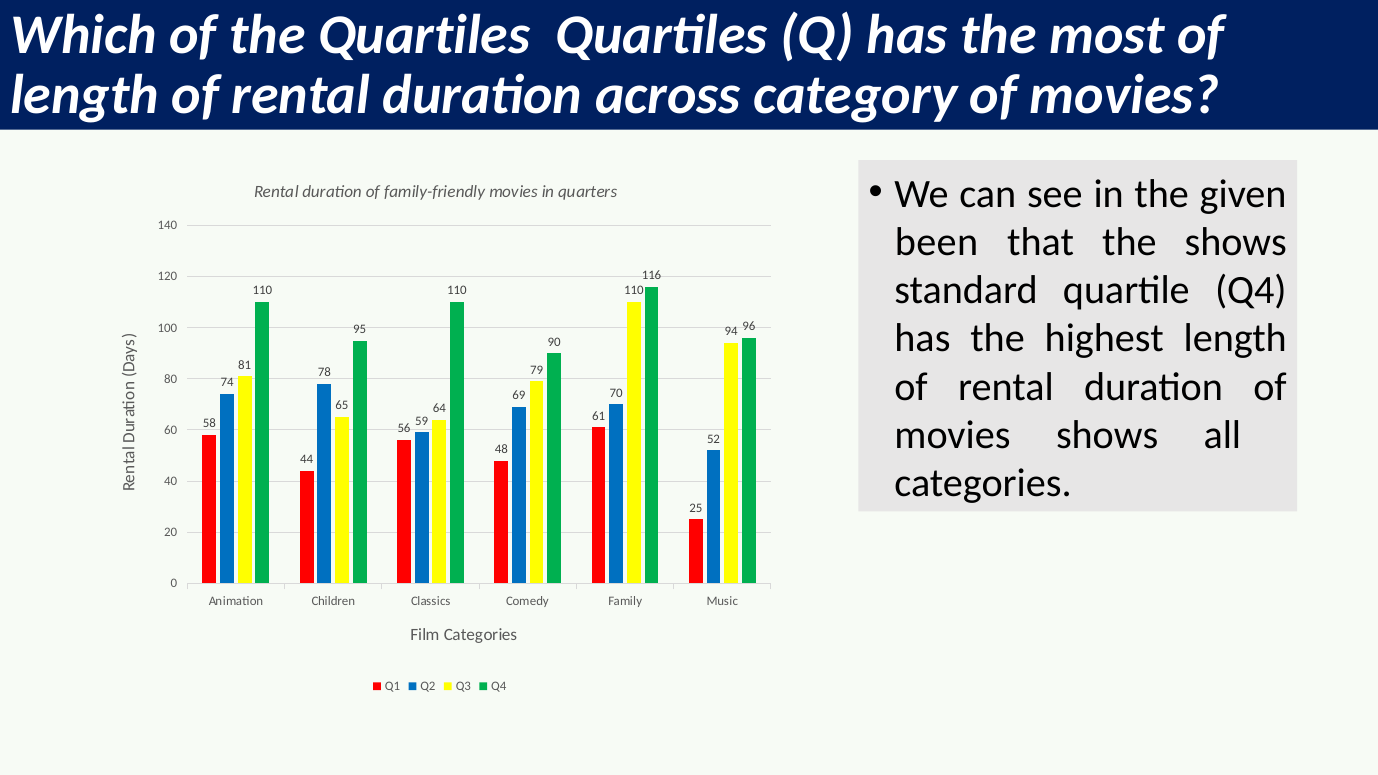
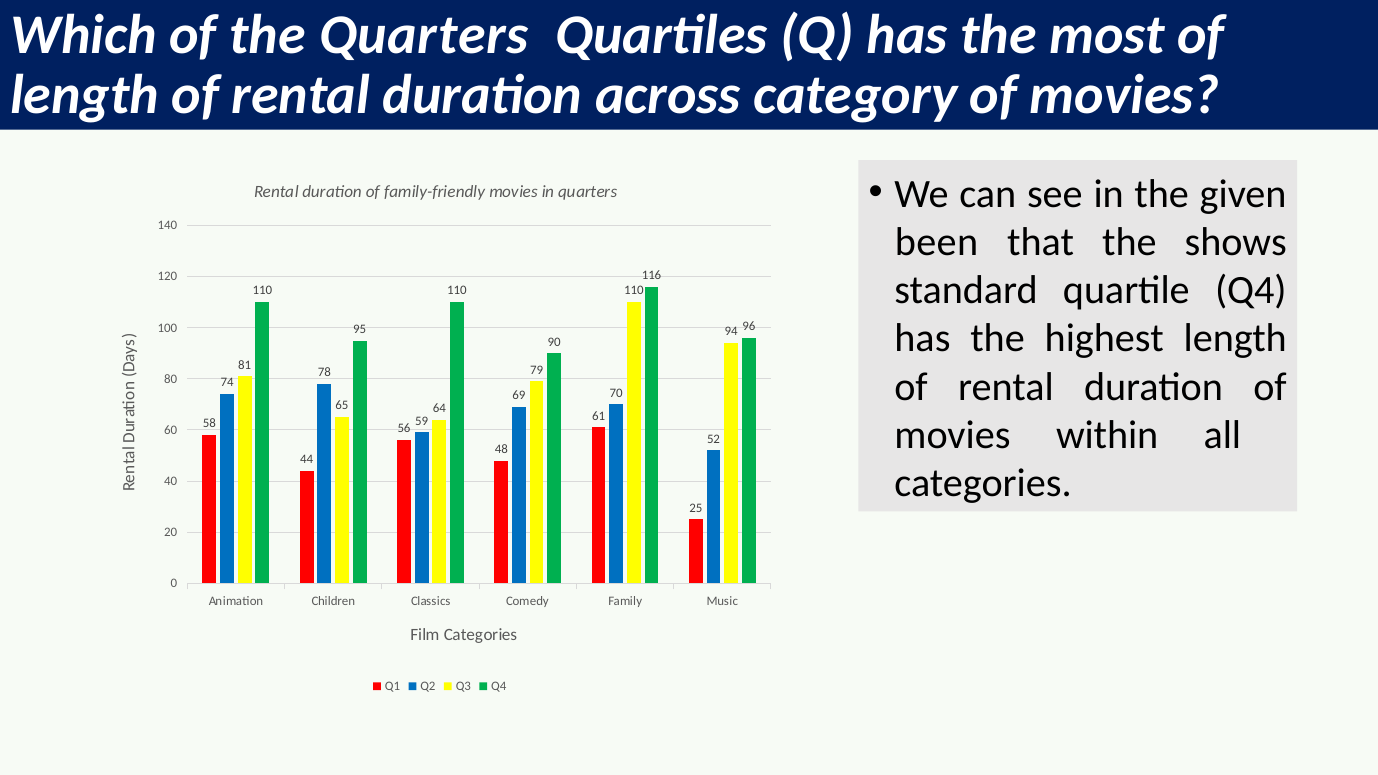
the Quartiles: Quartiles -> Quarters
movies shows: shows -> within
